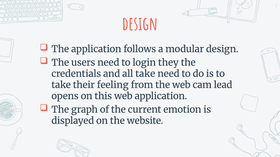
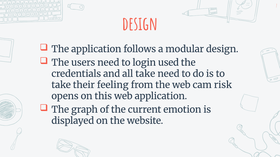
they: they -> used
lead: lead -> risk
